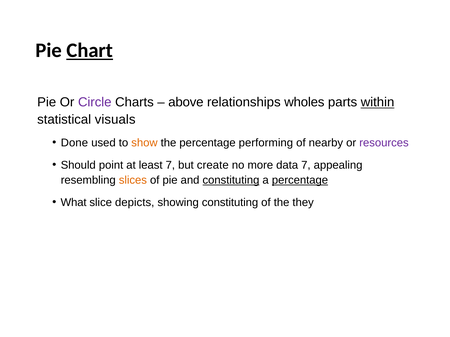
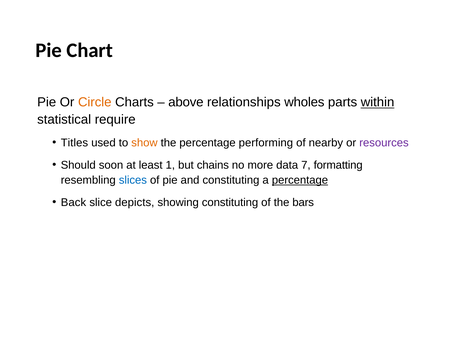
Chart underline: present -> none
Circle colour: purple -> orange
visuals: visuals -> require
Done: Done -> Titles
point: point -> soon
least 7: 7 -> 1
create: create -> chains
appealing: appealing -> formatting
slices colour: orange -> blue
constituting at (231, 180) underline: present -> none
What: What -> Back
they: they -> bars
